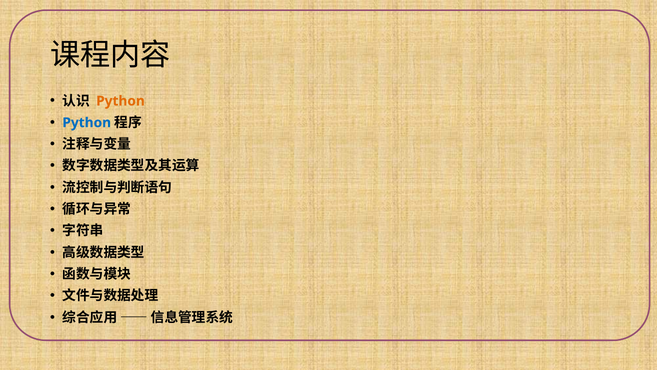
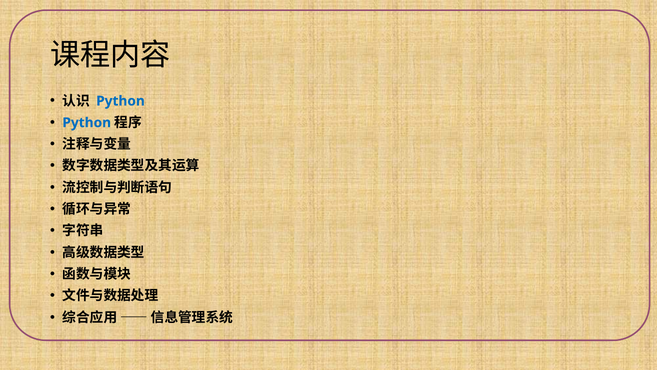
Python at (120, 101) colour: orange -> blue
